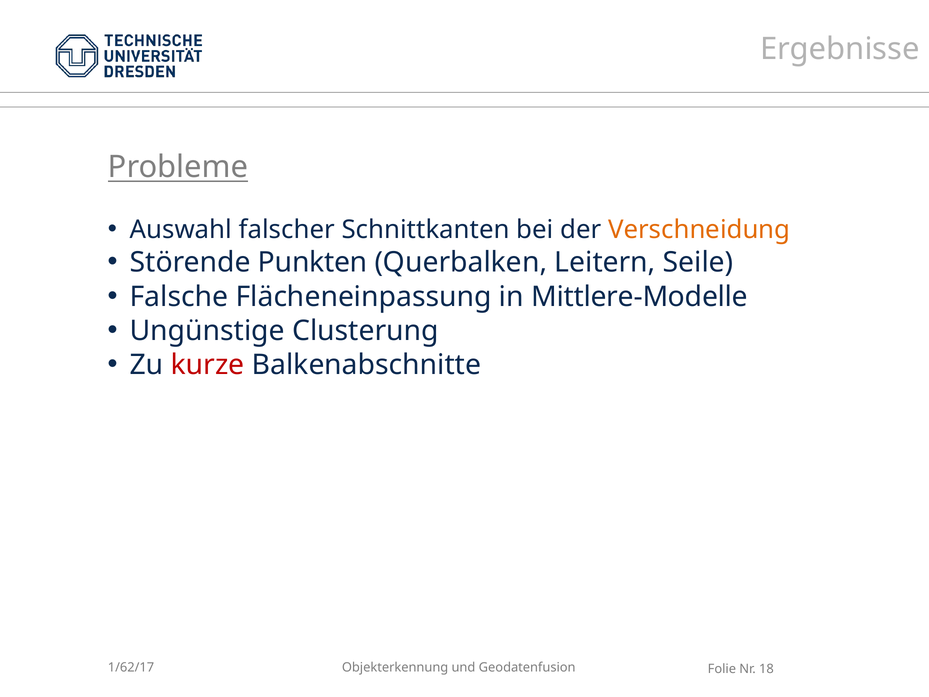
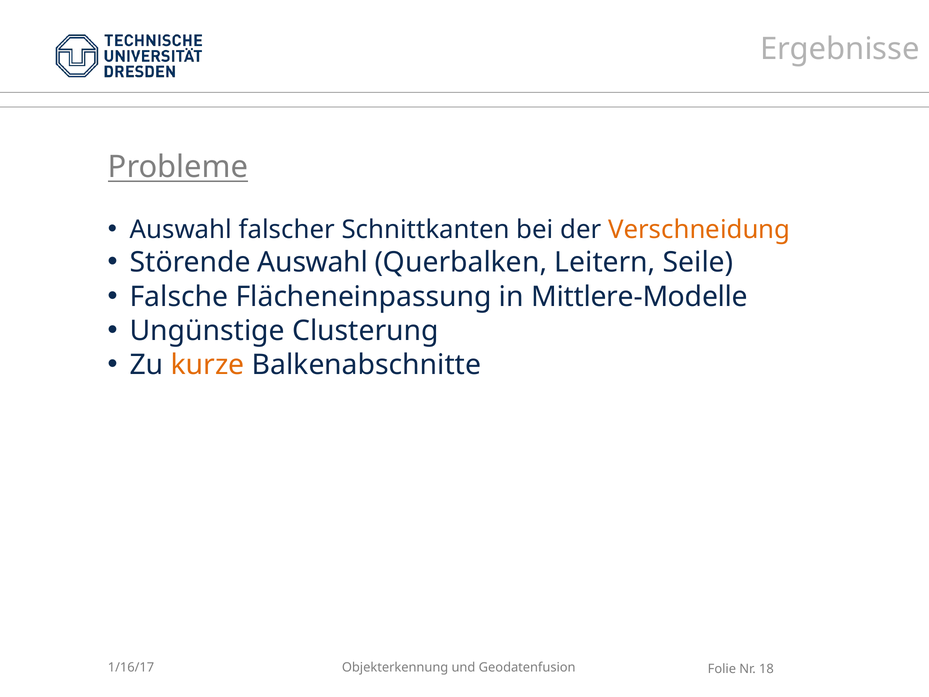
Störende Punkten: Punkten -> Auswahl
kurze colour: red -> orange
1/62/17: 1/62/17 -> 1/16/17
